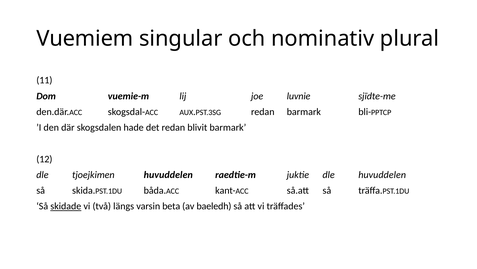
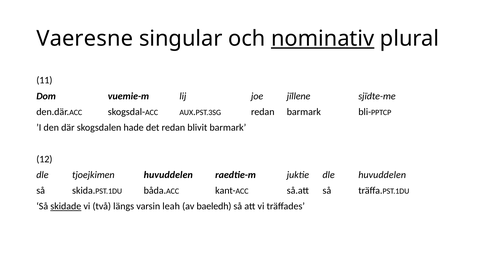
Vuemiem: Vuemiem -> Vaeresne
nominativ underline: none -> present
luvnie: luvnie -> jïllene
beta: beta -> leah
